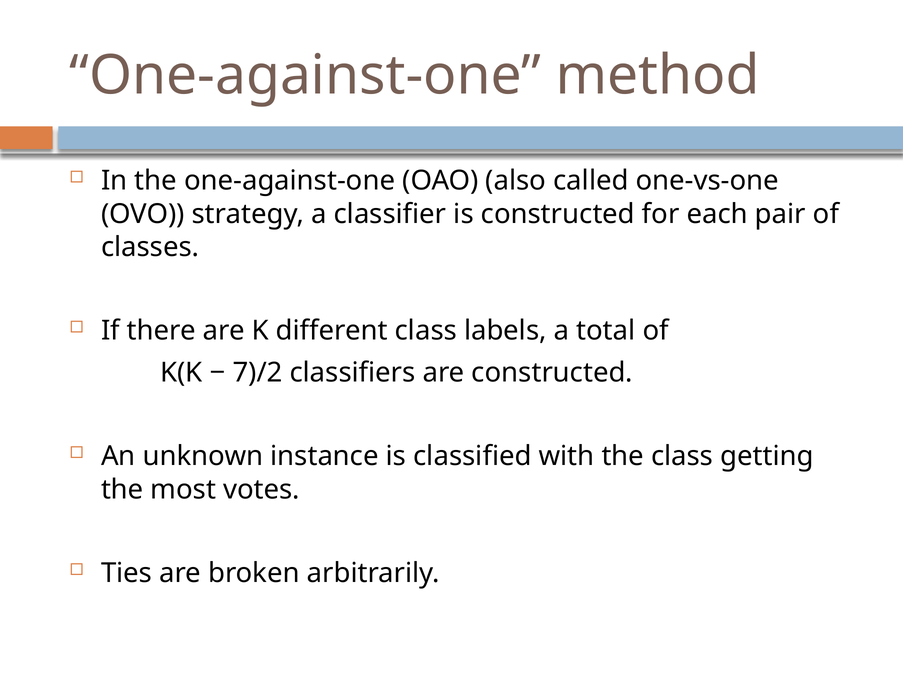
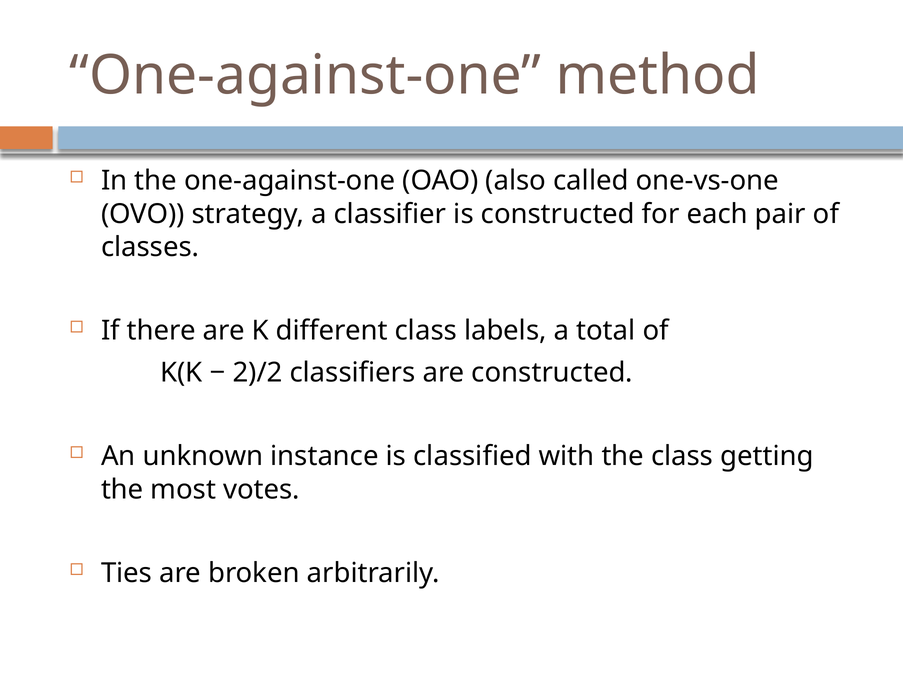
7)/2: 7)/2 -> 2)/2
